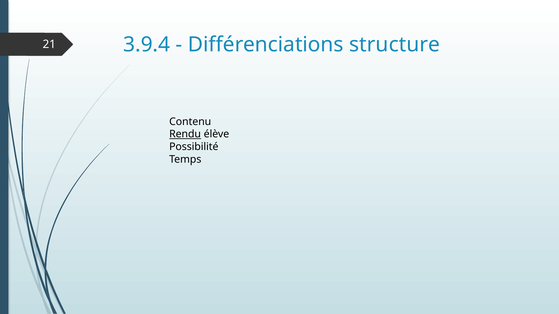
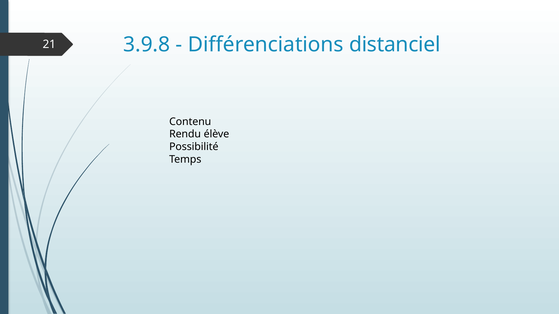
3.9.4: 3.9.4 -> 3.9.8
structure: structure -> distanciel
Rendu underline: present -> none
